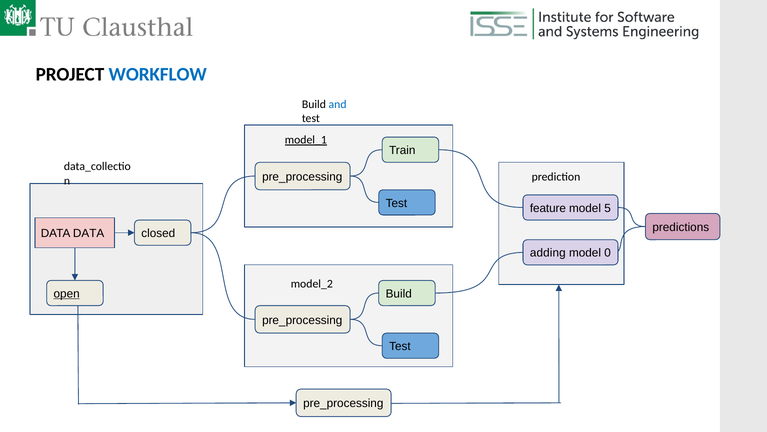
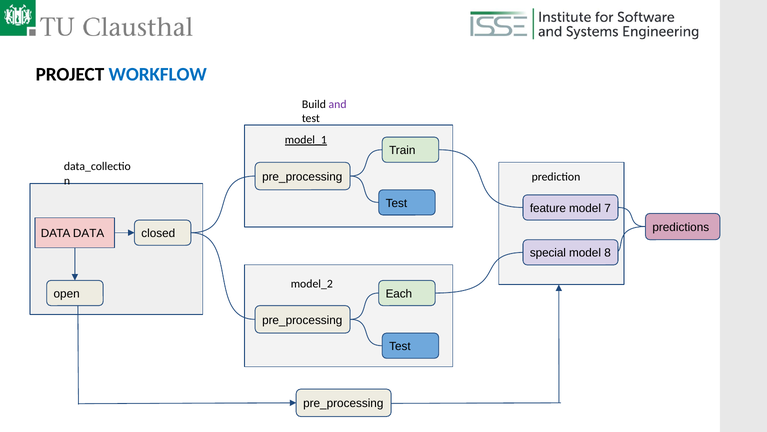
and colour: blue -> purple
5: 5 -> 7
adding: adding -> special
0: 0 -> 8
open underline: present -> none
Build at (399, 293): Build -> Each
